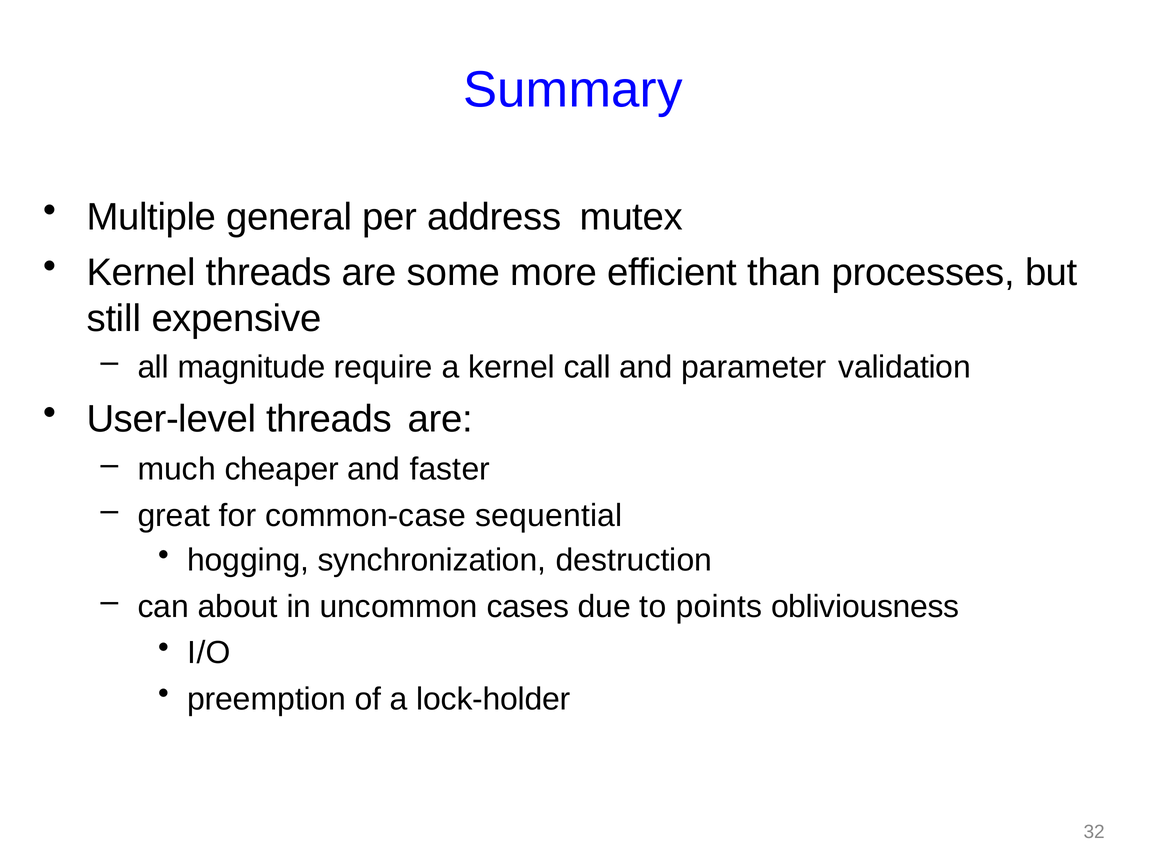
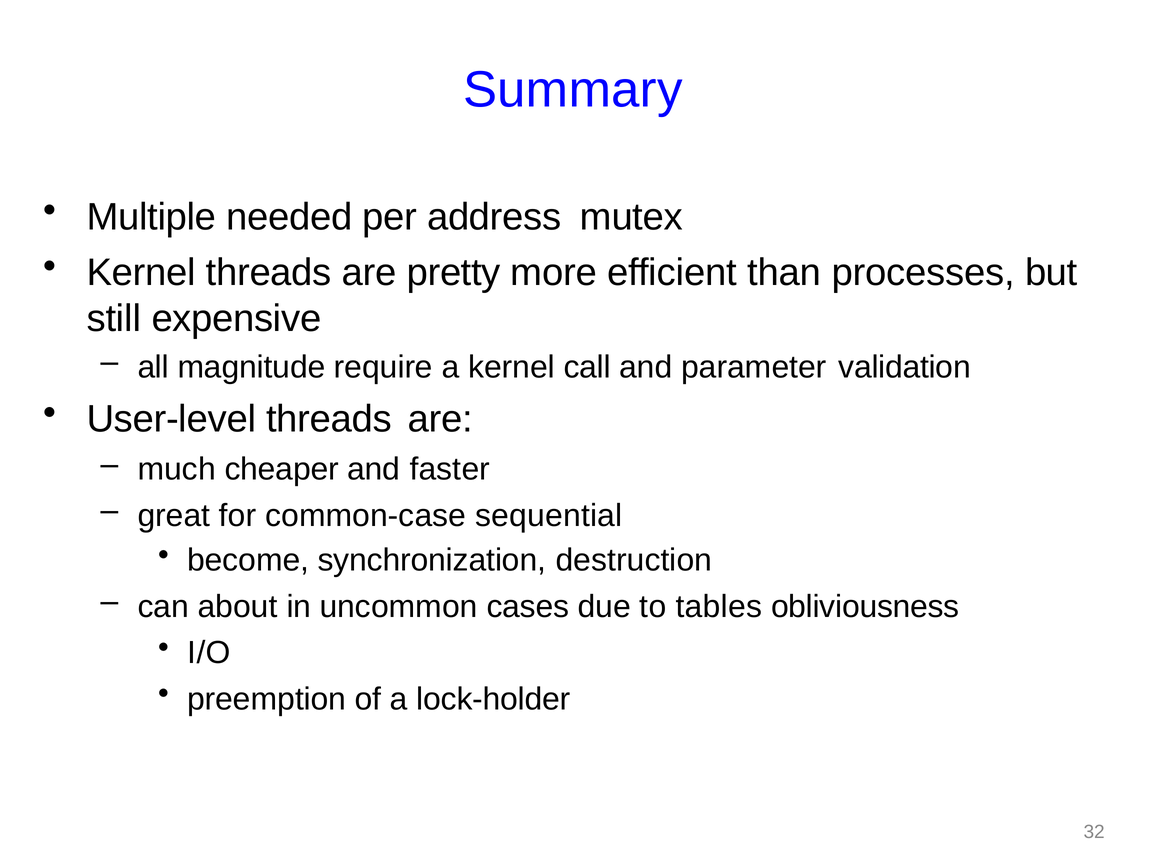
general: general -> needed
some: some -> pretty
hogging: hogging -> become
points: points -> tables
